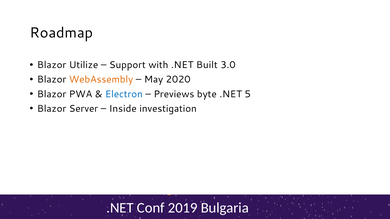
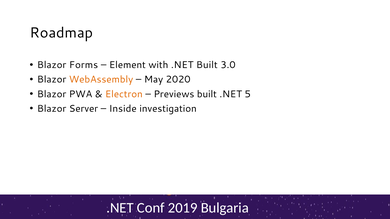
Utilize: Utilize -> Forms
Support: Support -> Element
Electron colour: blue -> orange
Previews byte: byte -> built
